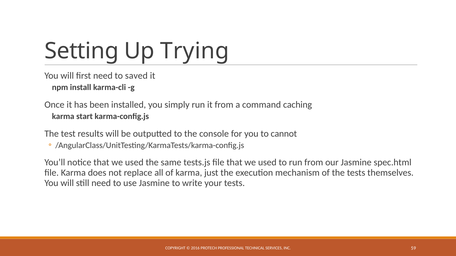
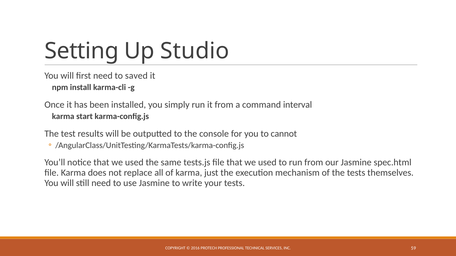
Trying: Trying -> Studio
caching: caching -> interval
